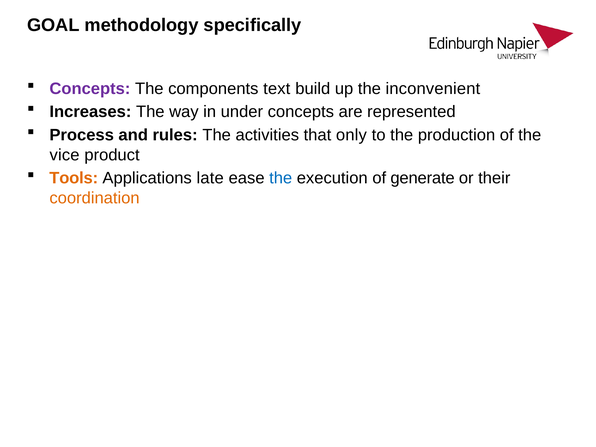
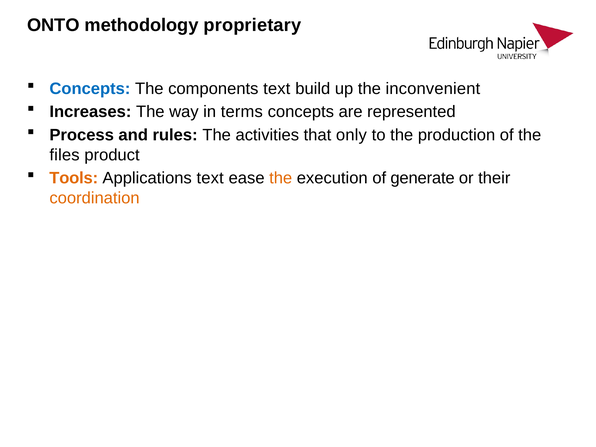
GOAL: GOAL -> ONTO
specifically: specifically -> proprietary
Concepts at (90, 89) colour: purple -> blue
under: under -> terms
vice: vice -> files
Applications late: late -> text
the at (281, 178) colour: blue -> orange
